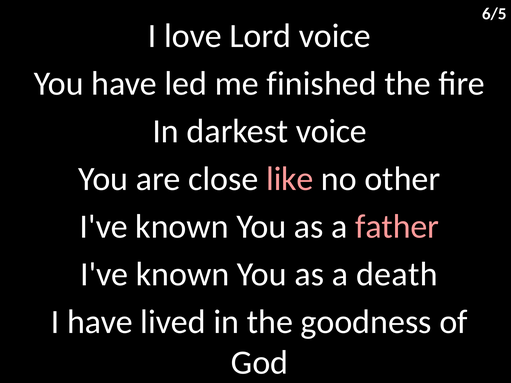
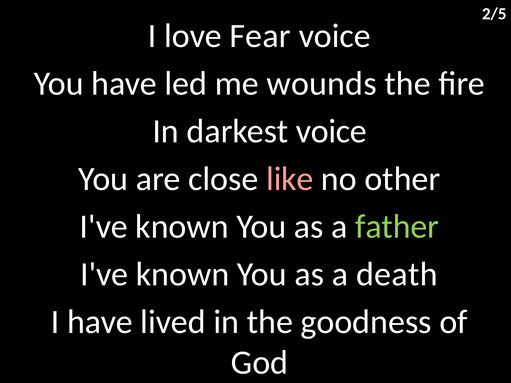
6/5: 6/5 -> 2/5
Lord: Lord -> Fear
finished: finished -> wounds
father colour: pink -> light green
